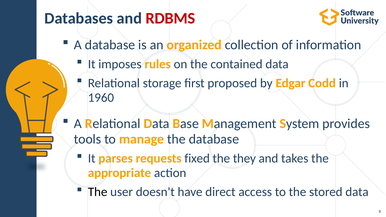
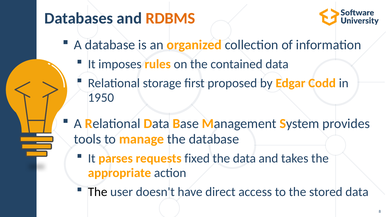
RDBMS colour: red -> orange
1960: 1960 -> 1950
the they: they -> data
